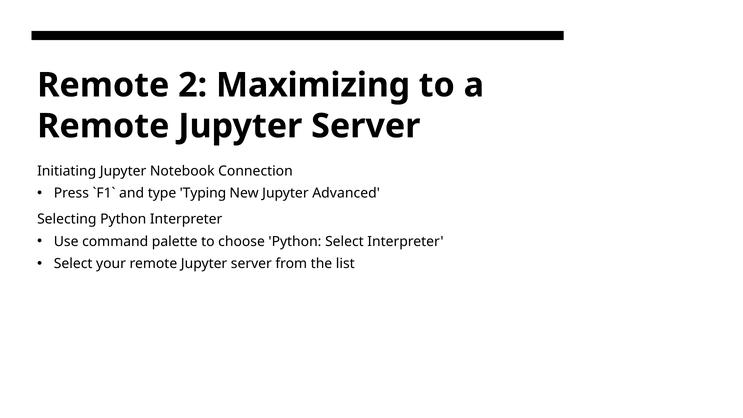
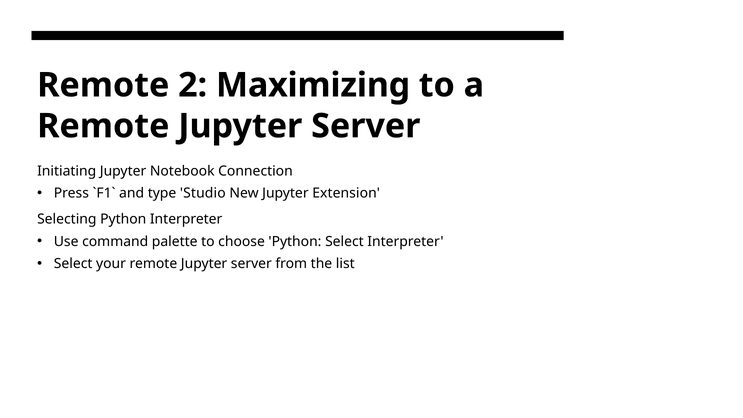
Typing: Typing -> Studio
Advanced: Advanced -> Extension
